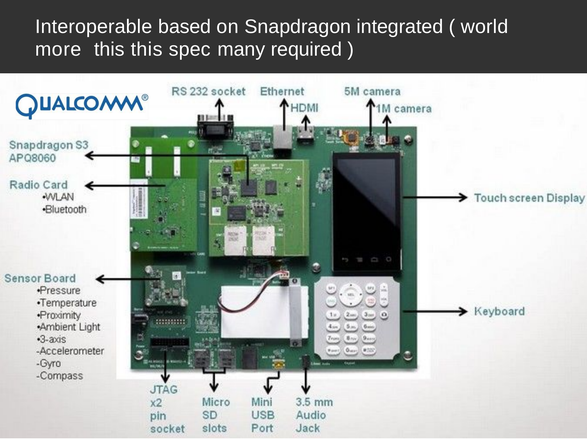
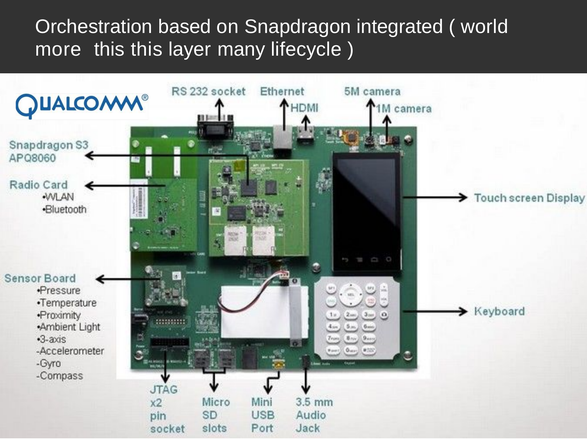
Interoperable: Interoperable -> Orchestration
spec: spec -> layer
required: required -> lifecycle
